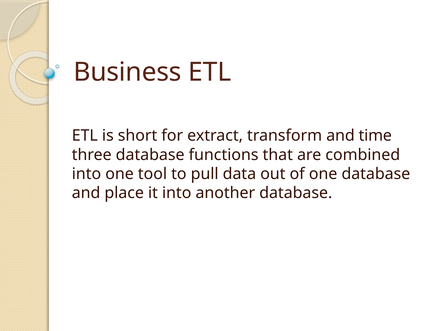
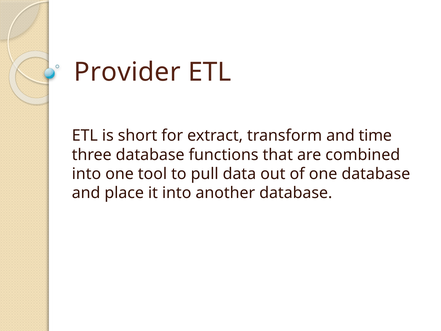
Business: Business -> Provider
